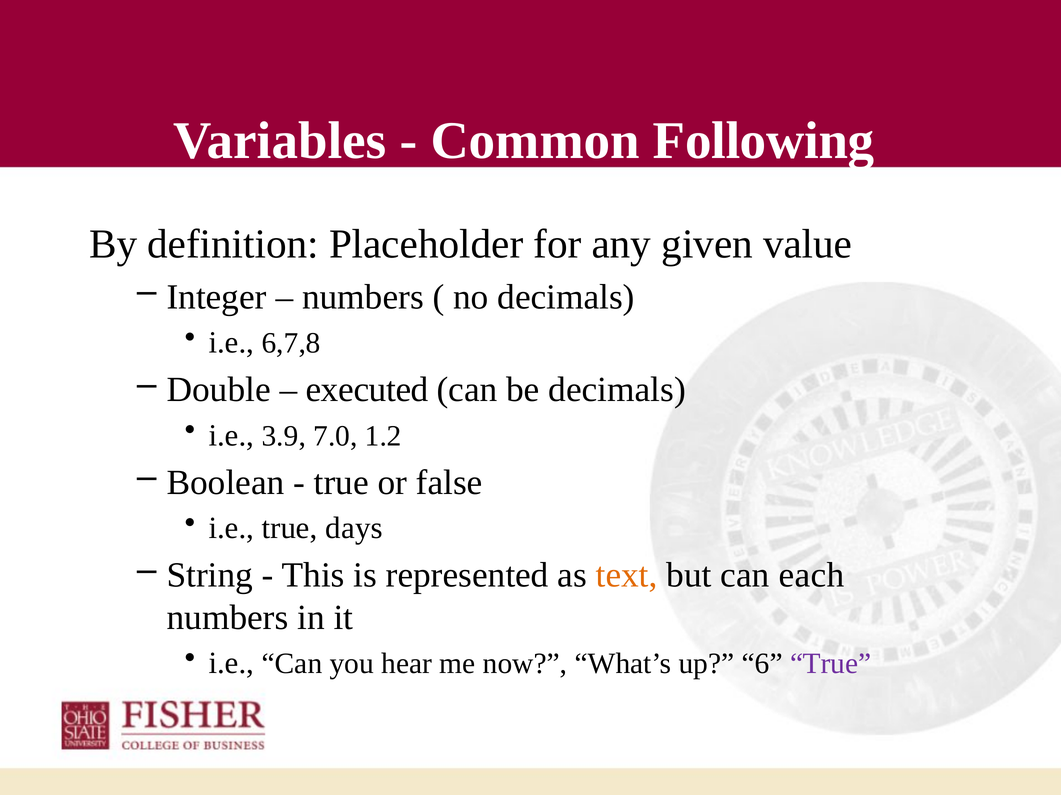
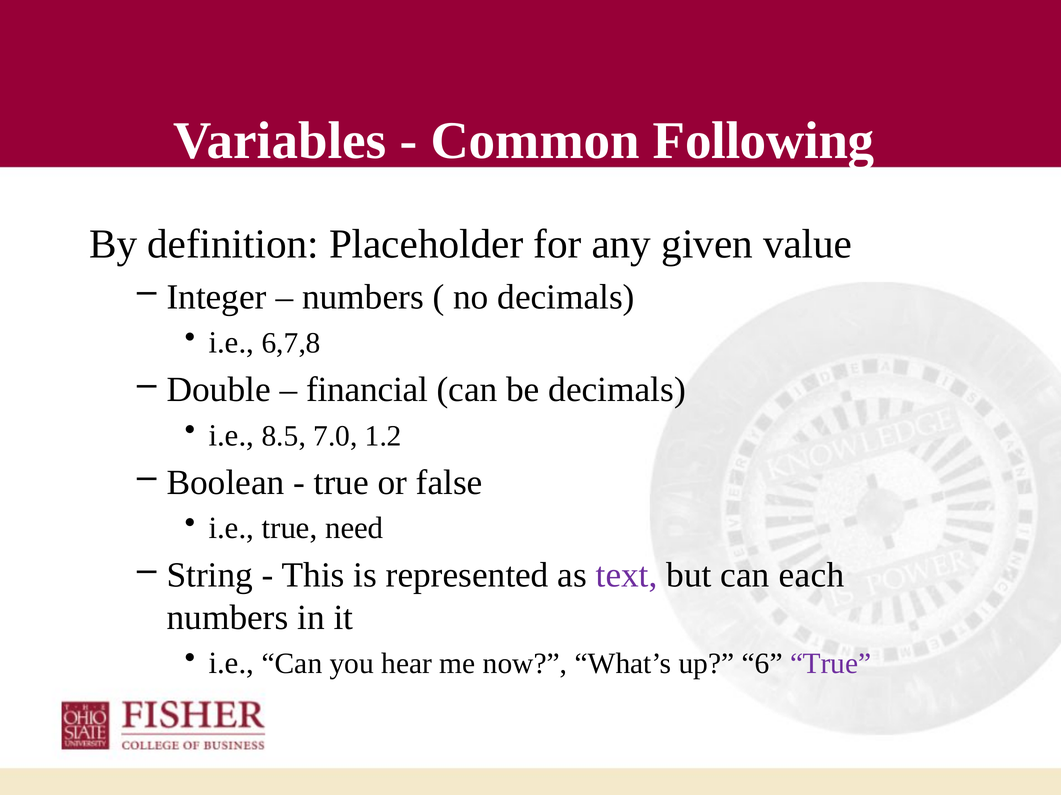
executed: executed -> financial
3.9: 3.9 -> 8.5
days: days -> need
text colour: orange -> purple
